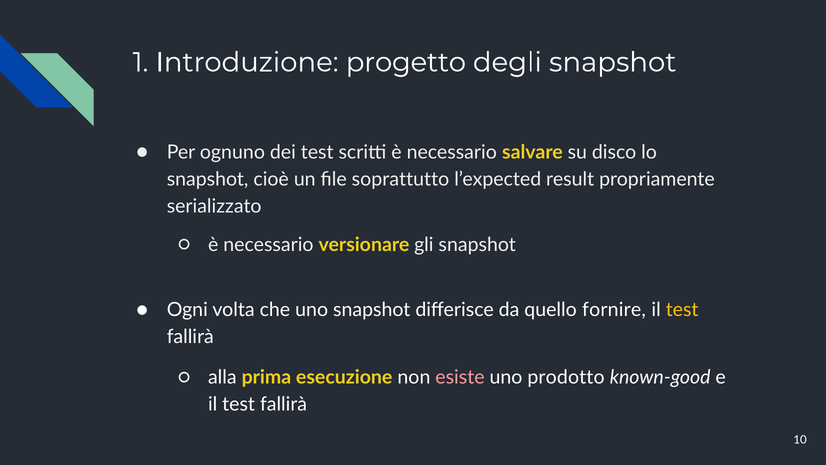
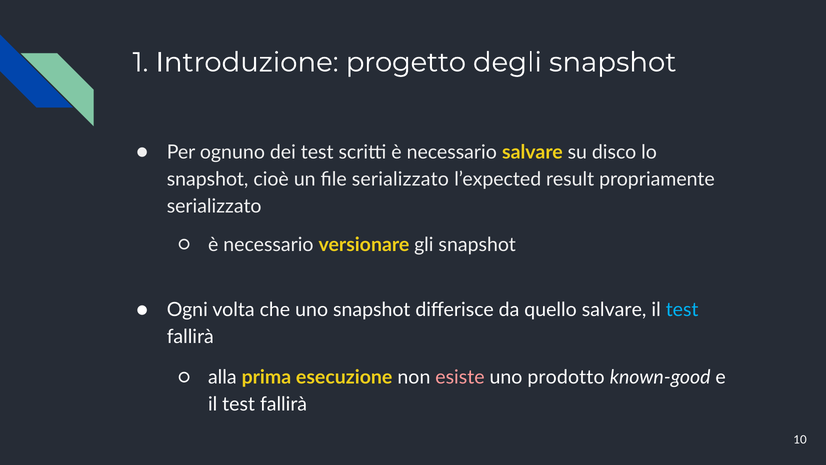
file soprattutto: soprattutto -> serializzato
quello fornire: fornire -> salvare
test at (682, 310) colour: yellow -> light blue
